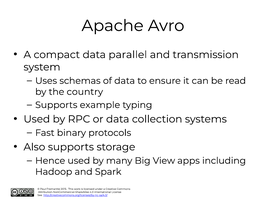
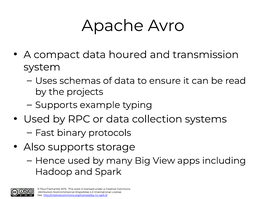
parallel: parallel -> houred
country: country -> projects
